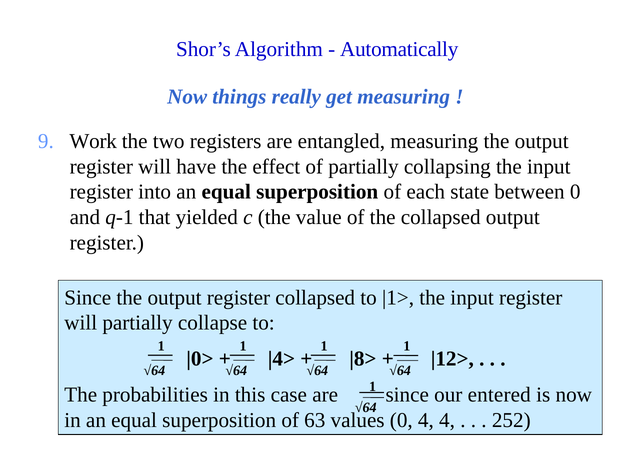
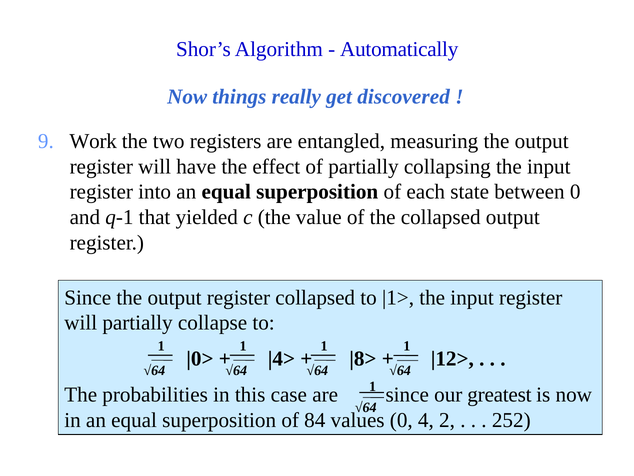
get measuring: measuring -> discovered
entered: entered -> greatest
63: 63 -> 84
4 4: 4 -> 2
